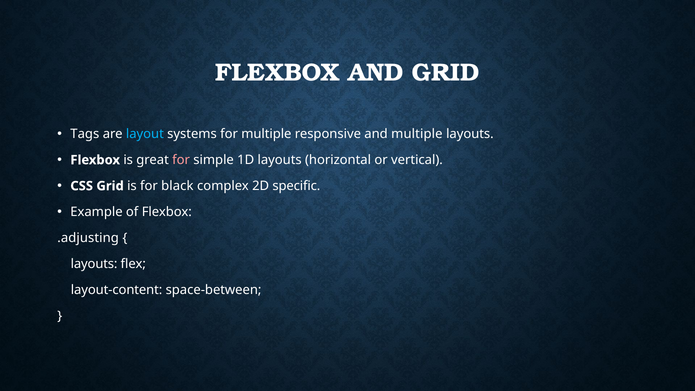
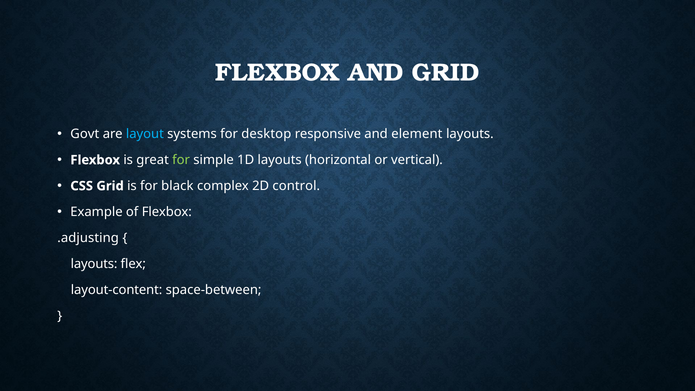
Tags: Tags -> Govt
for multiple: multiple -> desktop
and multiple: multiple -> element
for at (181, 160) colour: pink -> light green
specific: specific -> control
